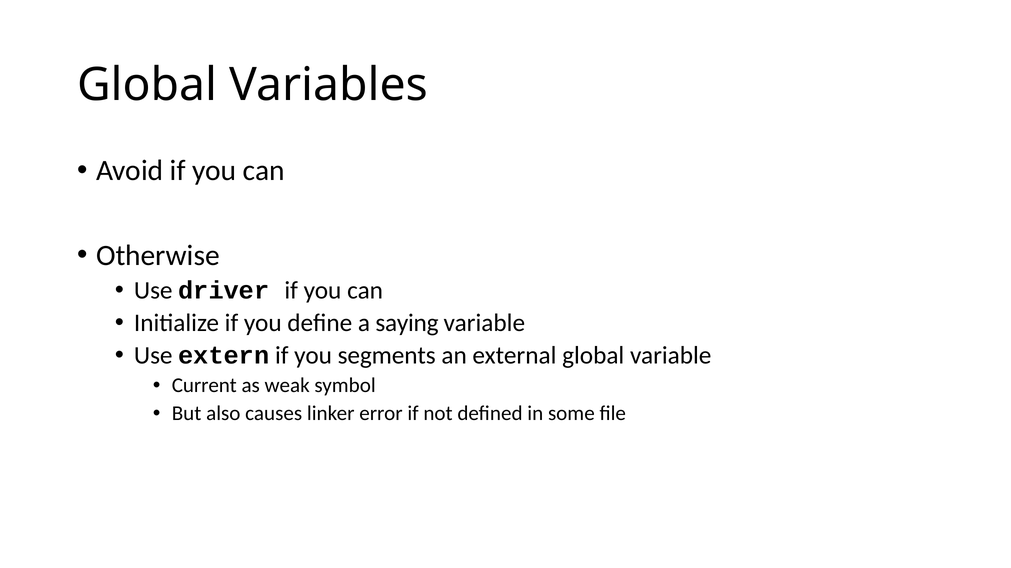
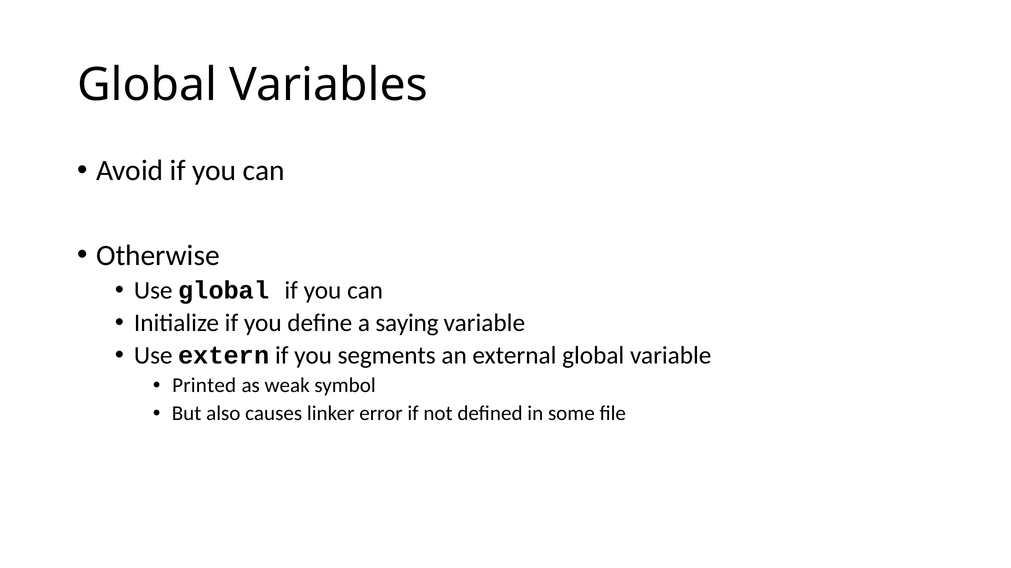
Use driver: driver -> global
Current: Current -> Printed
